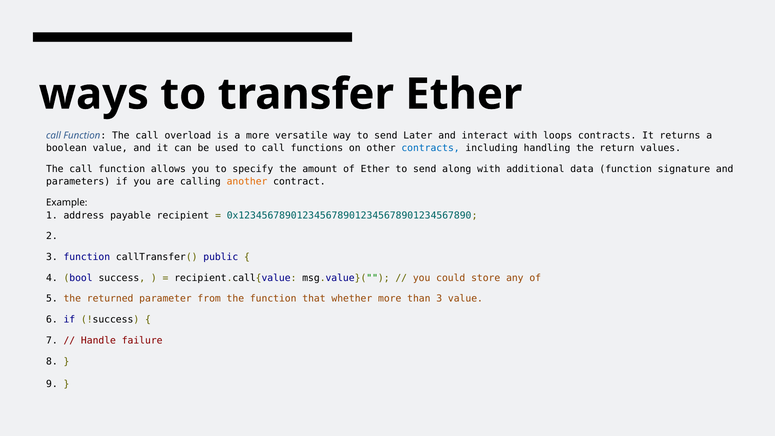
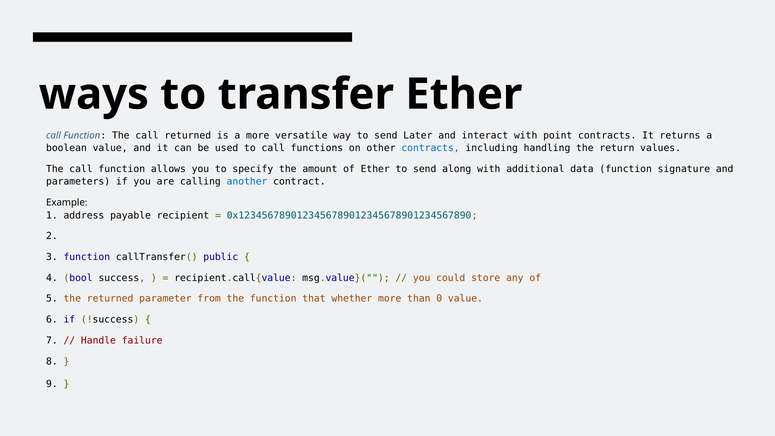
call overload: overload -> returned
loops: loops -> point
another colour: orange -> blue
than 3: 3 -> 0
